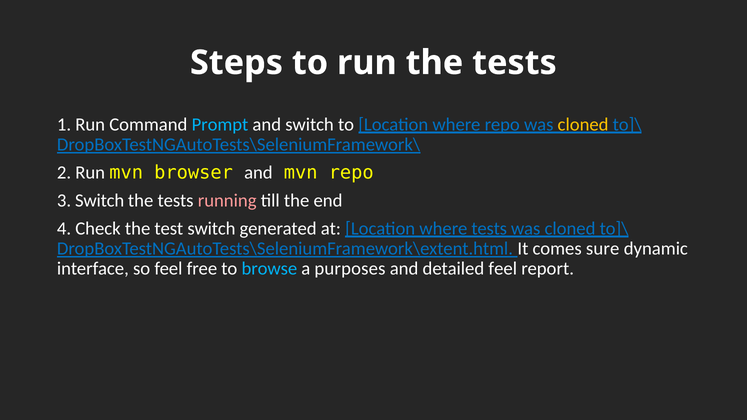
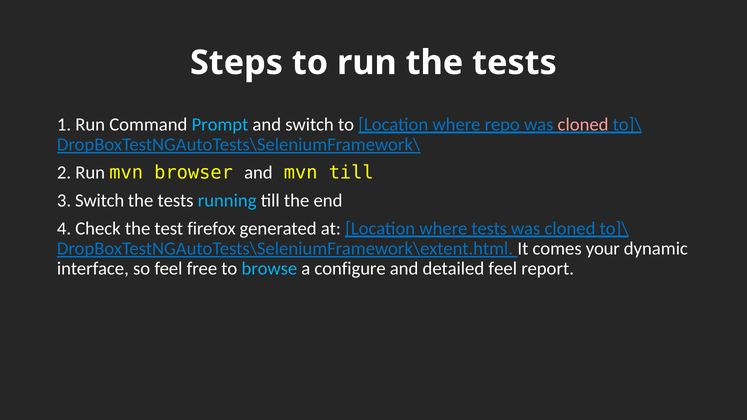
cloned at (583, 125) colour: yellow -> pink
mvn repo: repo -> till
running colour: pink -> light blue
test switch: switch -> firefox
sure: sure -> your
purposes: purposes -> configure
